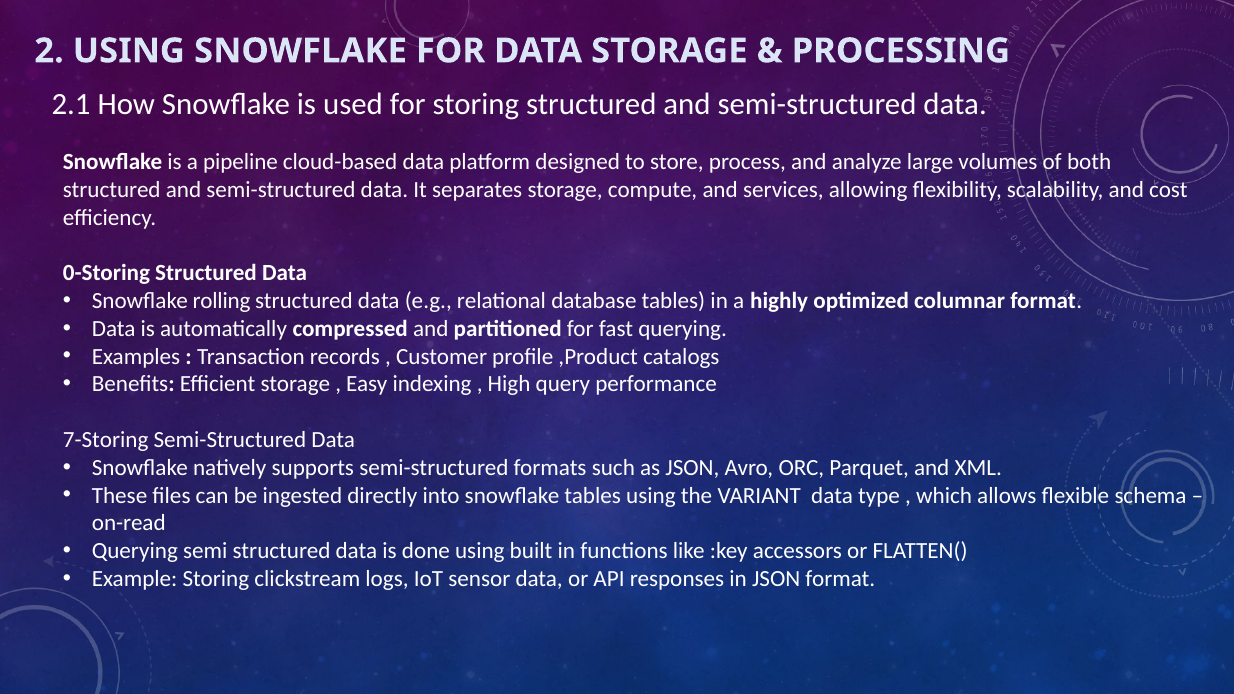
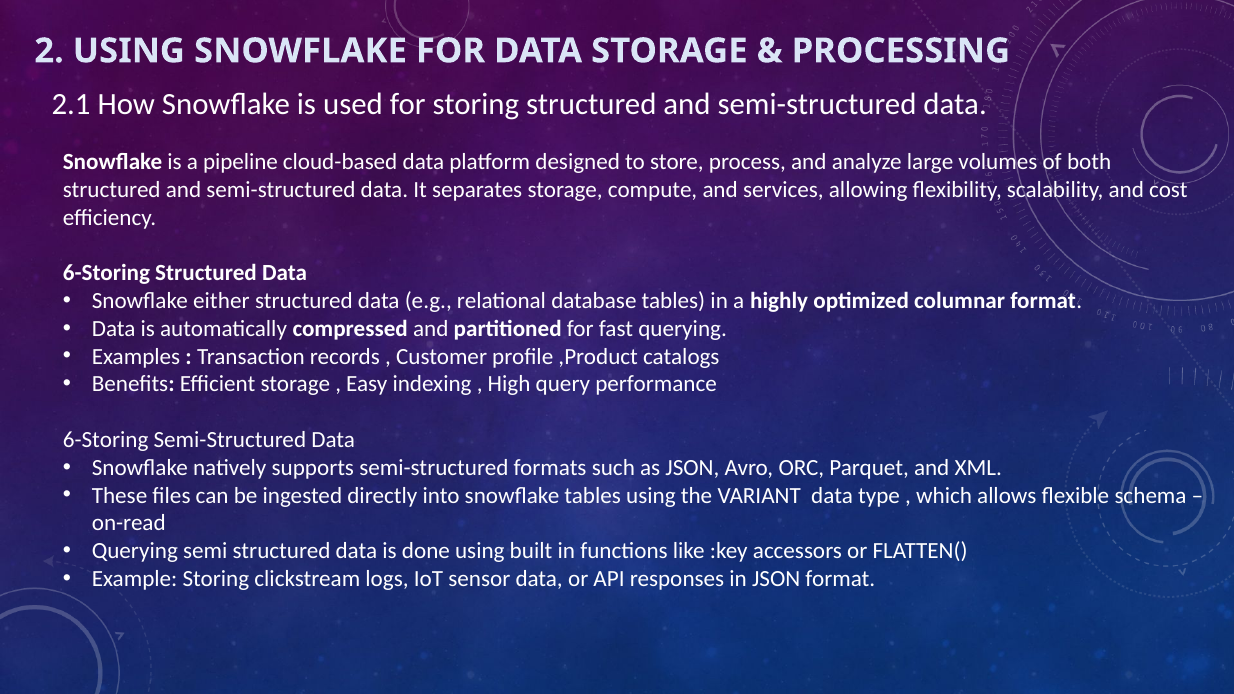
0-Storing at (106, 273): 0-Storing -> 6-Storing
rolling: rolling -> either
7-Storing at (106, 440): 7-Storing -> 6-Storing
